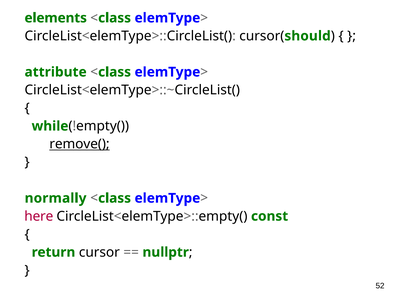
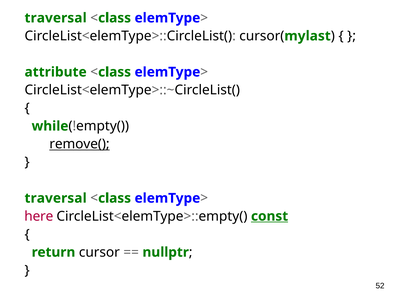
elements at (56, 18): elements -> traversal
should: should -> mylast
normally at (56, 199): normally -> traversal
const underline: none -> present
